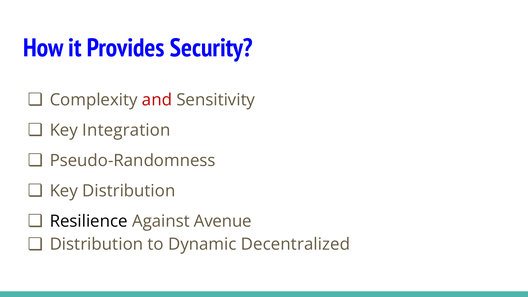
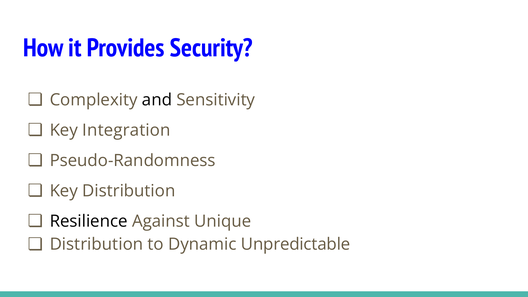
and colour: red -> black
Avenue: Avenue -> Unique
Decentralized: Decentralized -> Unpredictable
